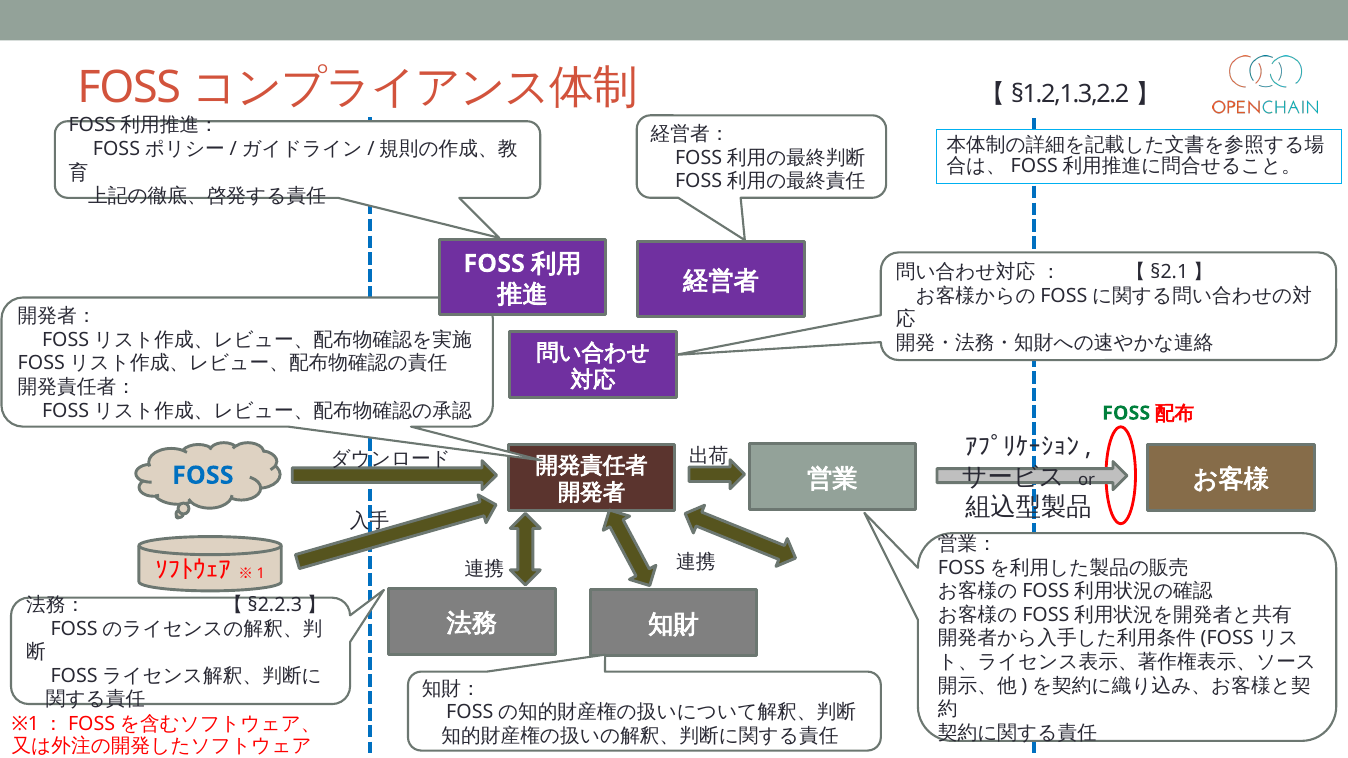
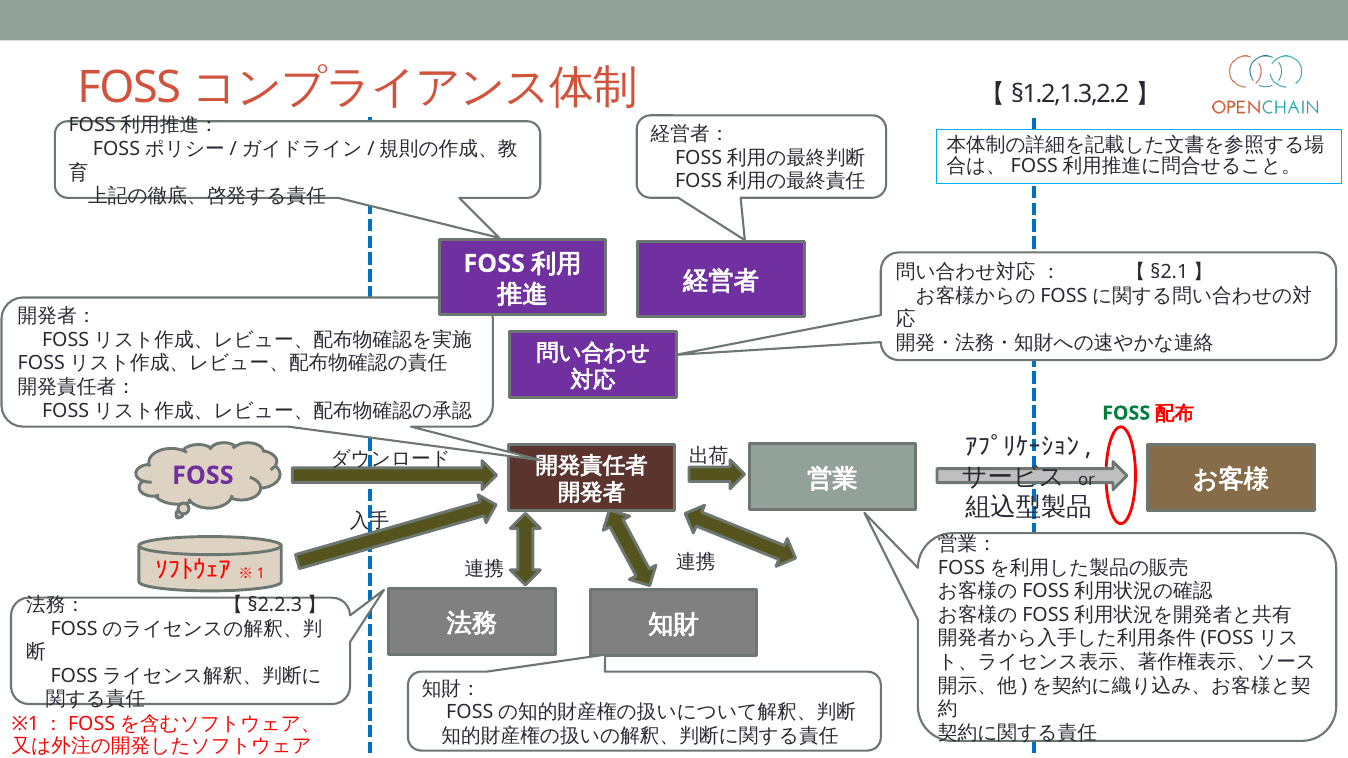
FOSS at (203, 476) colour: blue -> purple
